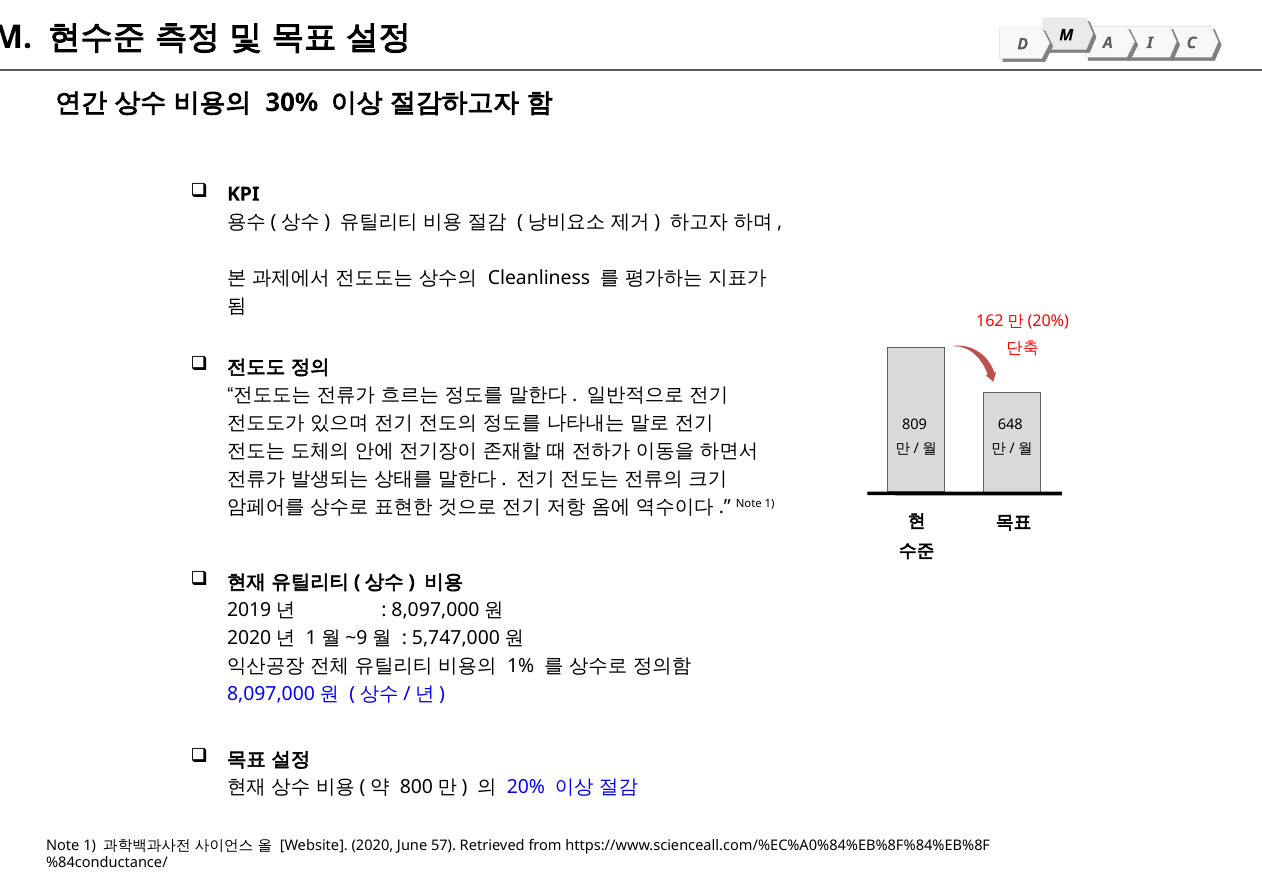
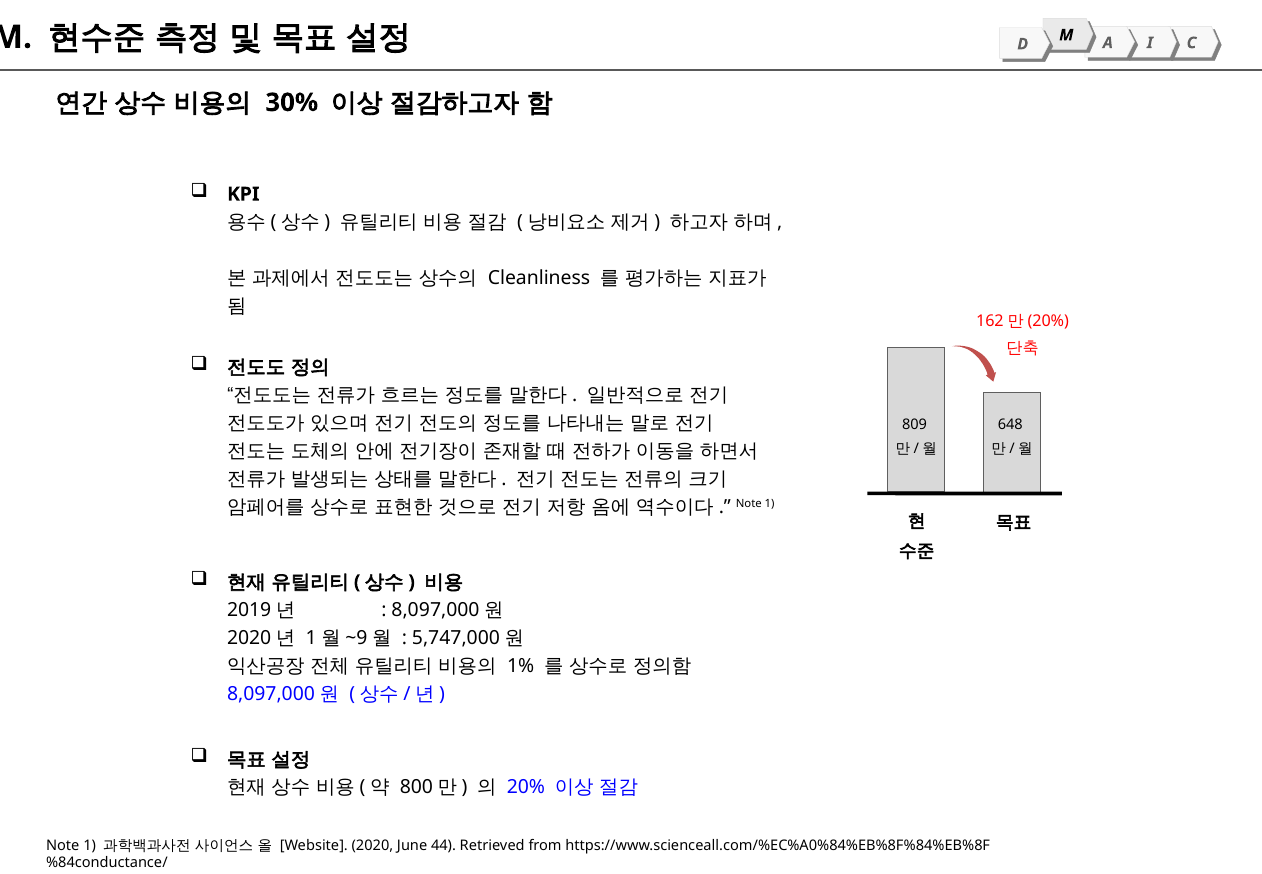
57: 57 -> 44
